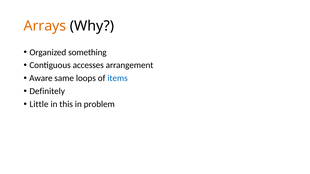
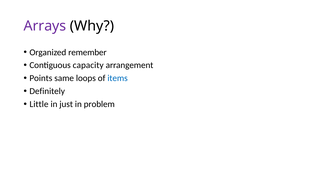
Arrays colour: orange -> purple
something: something -> remember
accesses: accesses -> capacity
Aware: Aware -> Points
this: this -> just
